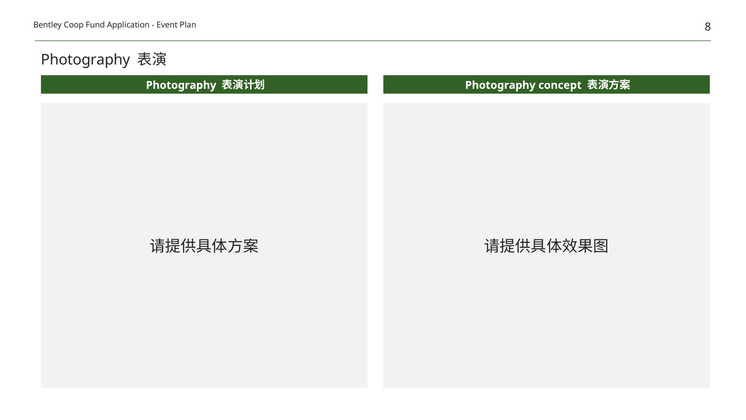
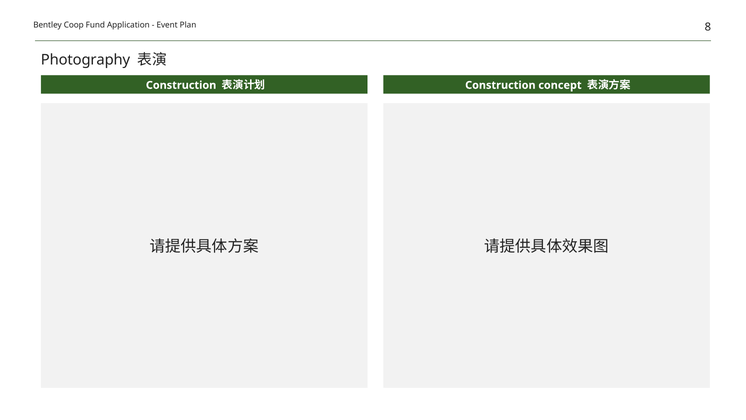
Photography at (181, 85): Photography -> Construction
Photography at (500, 85): Photography -> Construction
